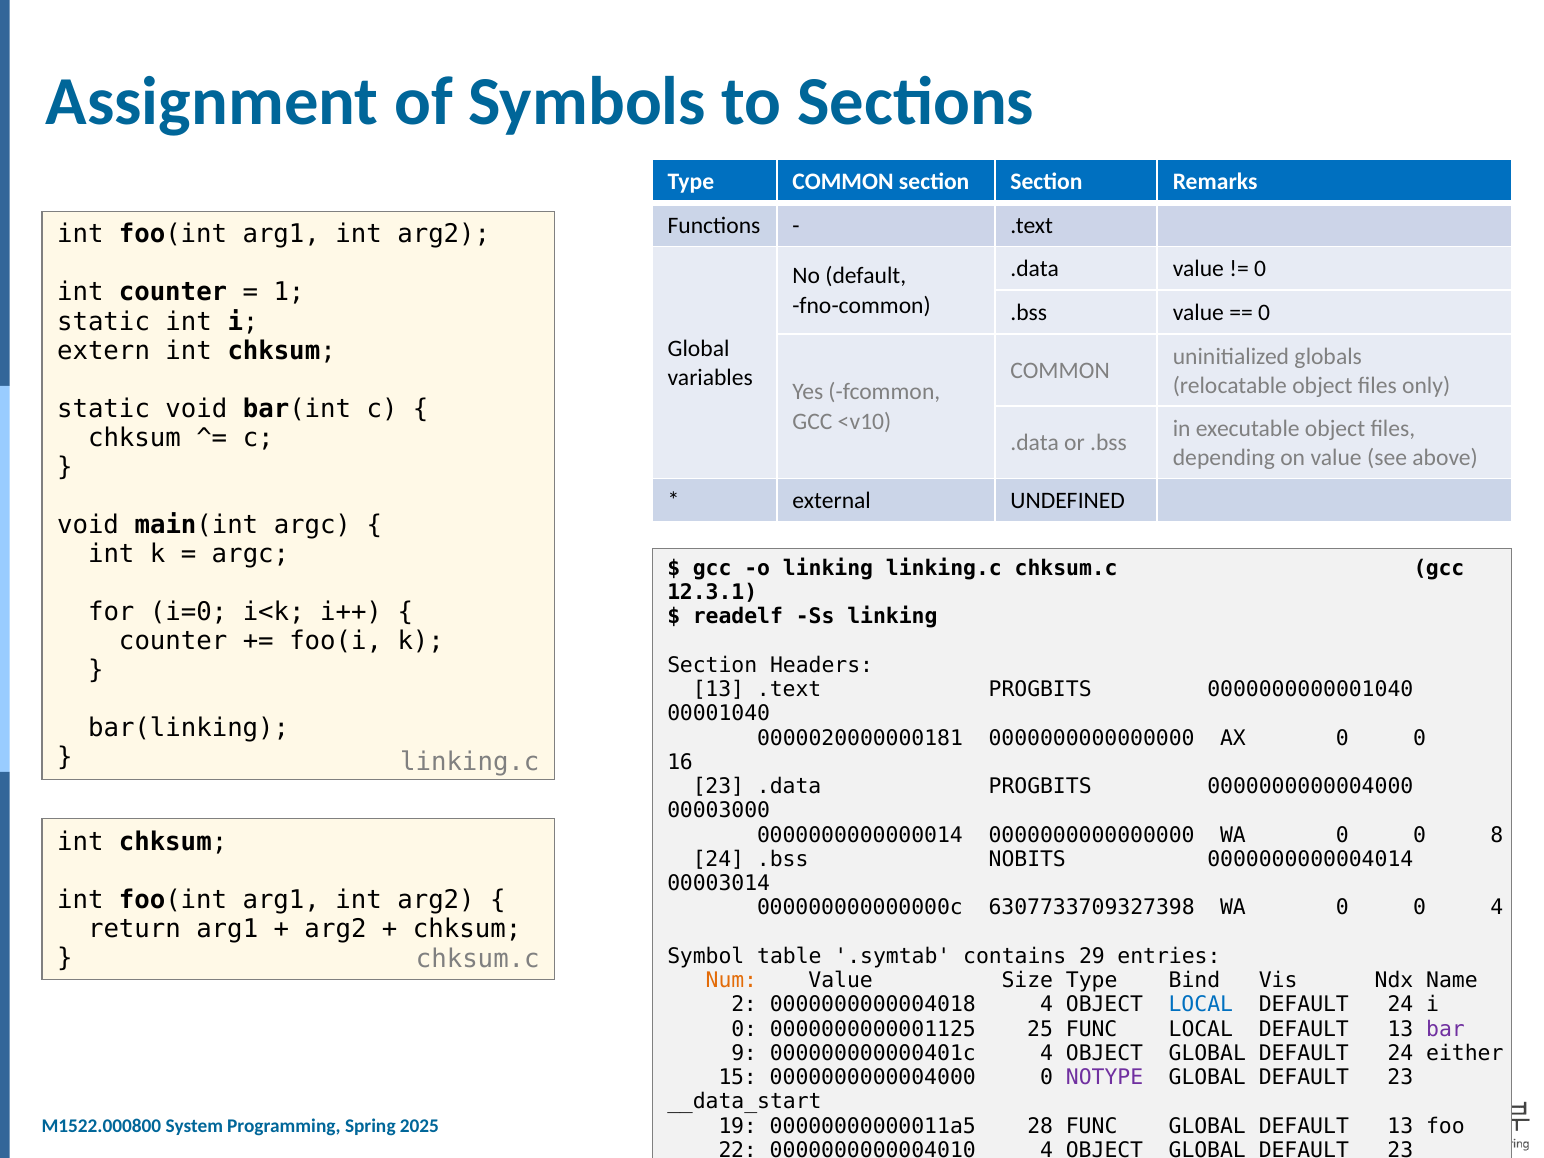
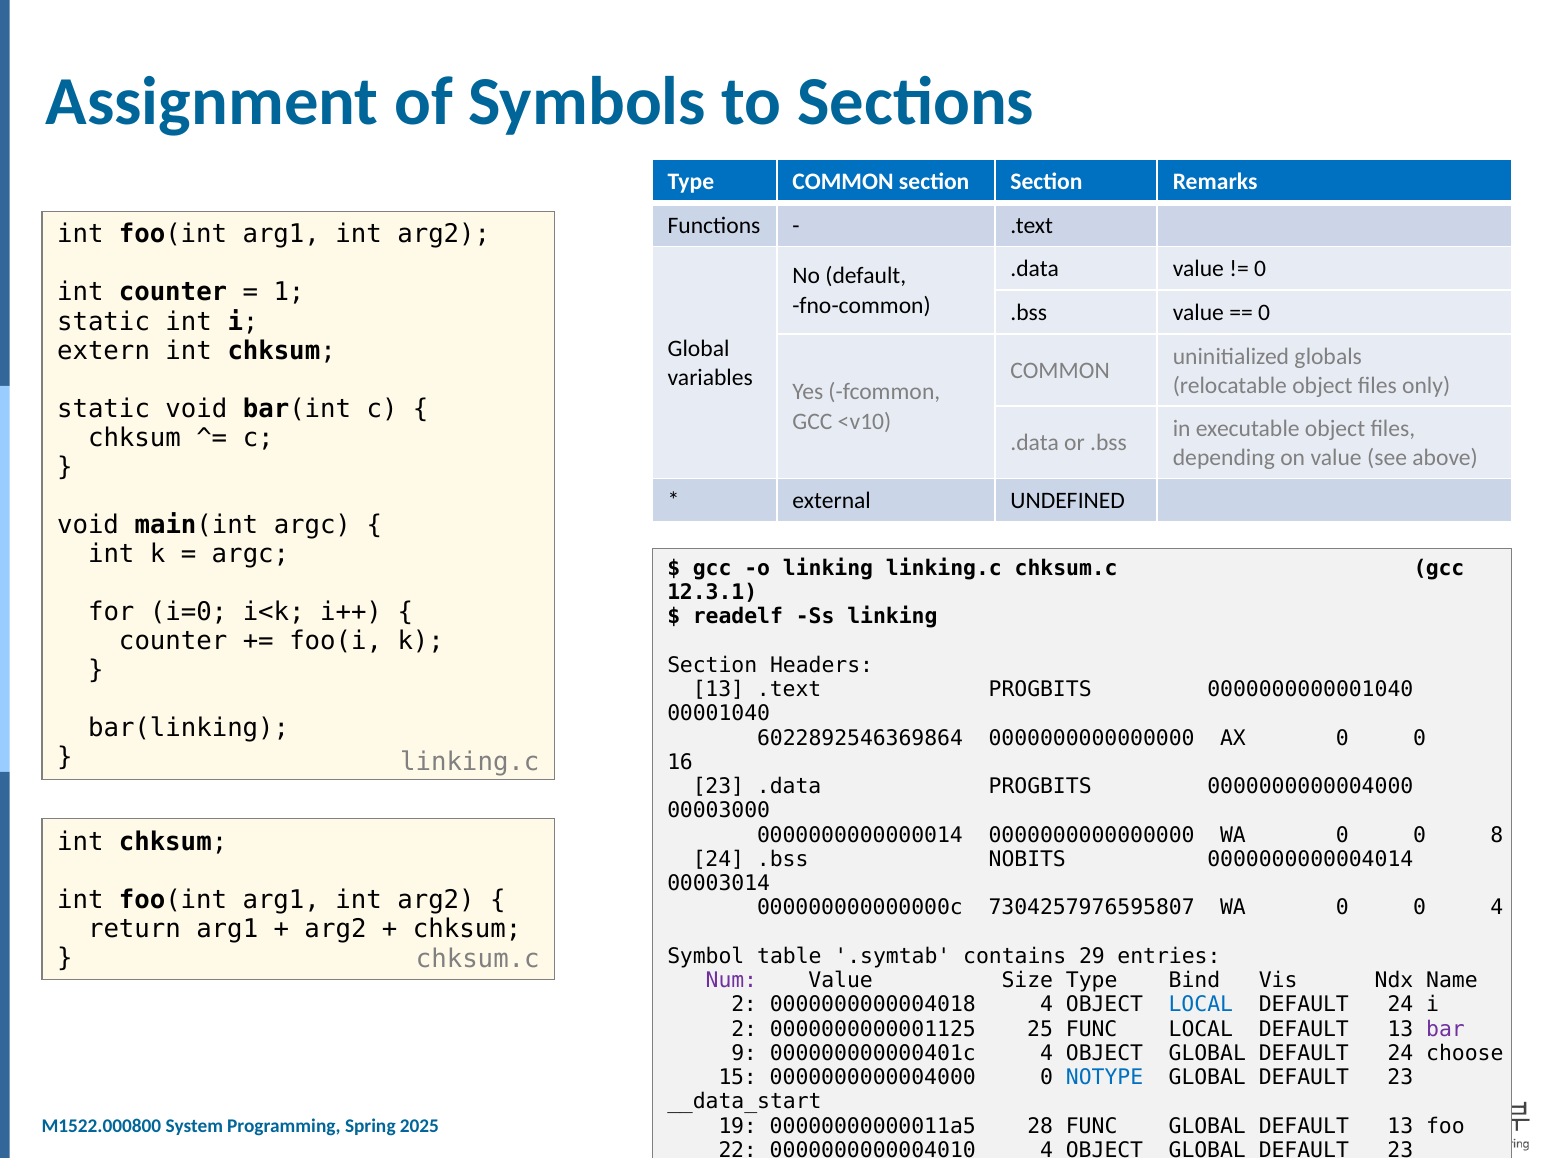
0000020000000181: 0000020000000181 -> 6022892546369864
6307733709327398: 6307733709327398 -> 7304257976595807
Num colour: orange -> purple
0 at (744, 1029): 0 -> 2
either: either -> choose
NOTYPE at (1105, 1078) colour: purple -> blue
